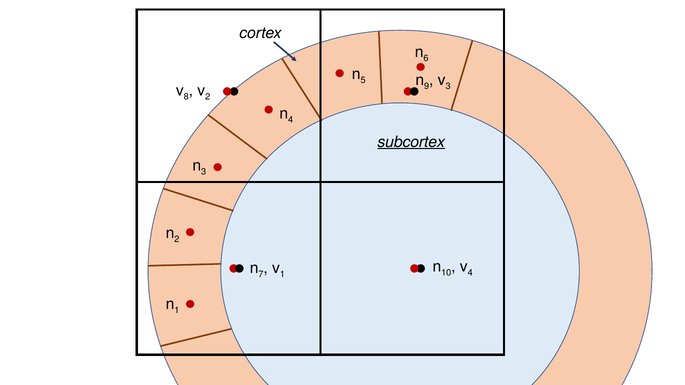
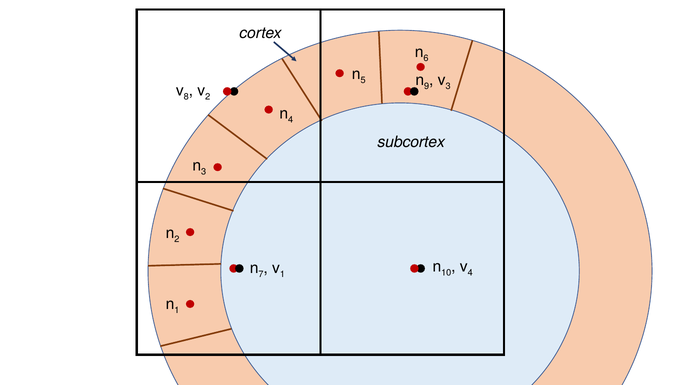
subcortex underline: present -> none
